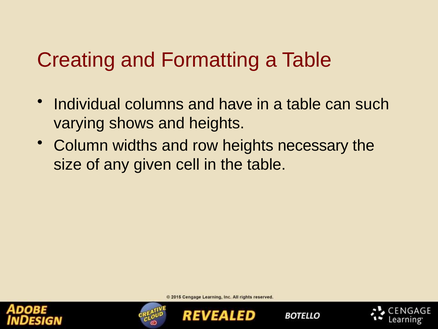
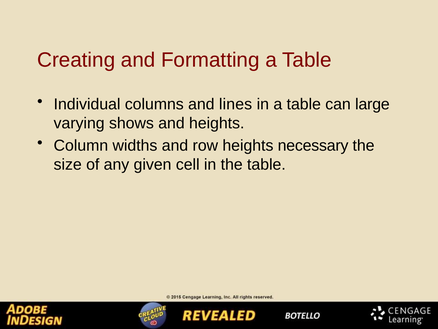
have: have -> lines
such: such -> large
